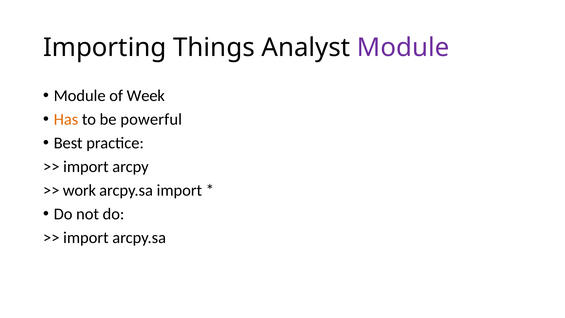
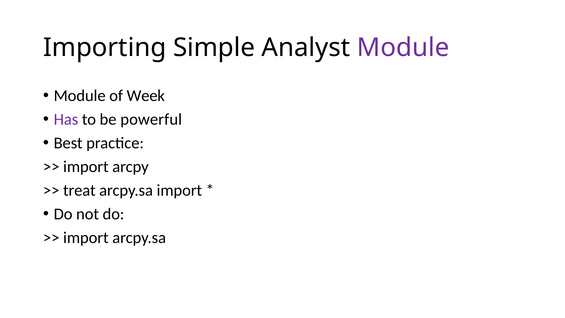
Things: Things -> Simple
Has colour: orange -> purple
work: work -> treat
